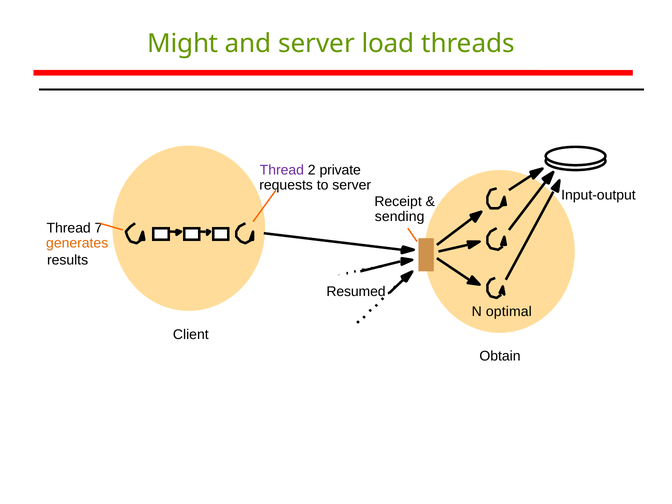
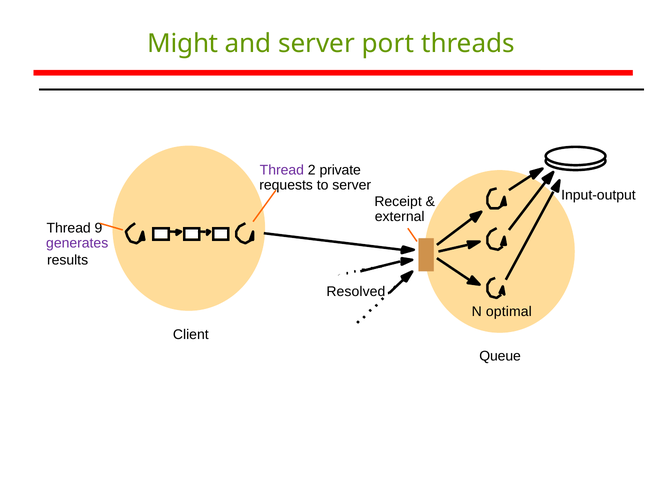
load: load -> port
sending: sending -> external
7: 7 -> 9
generates colour: orange -> purple
Resumed: Resumed -> Resolved
Obtain: Obtain -> Queue
